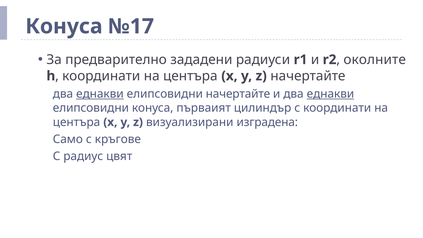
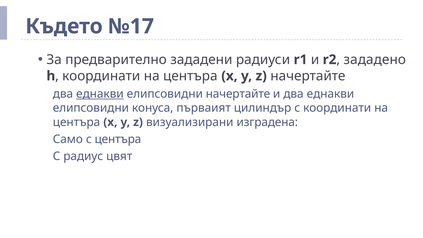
Конуса at (64, 26): Конуса -> Където
околните: околните -> зададено
еднакви at (330, 94) underline: present -> none
с кръгове: кръгове -> центъра
